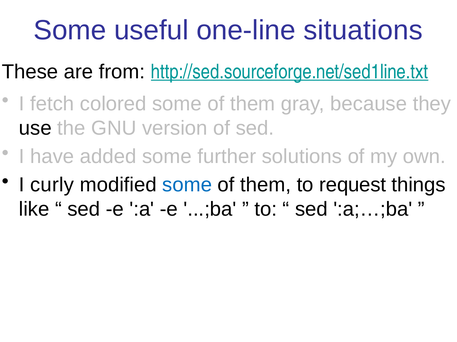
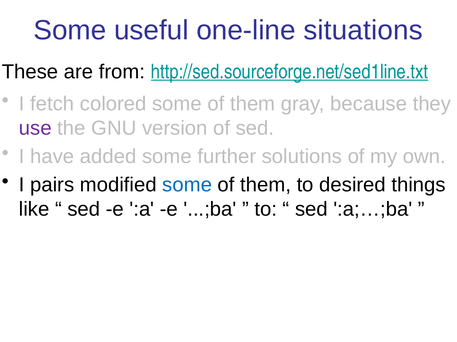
use colour: black -> purple
curly: curly -> pairs
request: request -> desired
